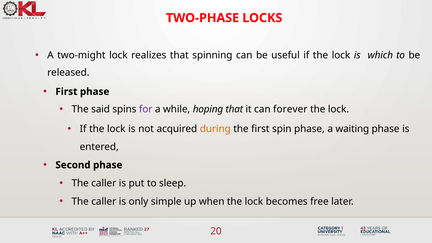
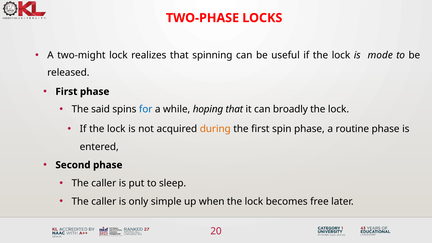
which: which -> mode
for colour: purple -> blue
forever: forever -> broadly
waiting: waiting -> routine
